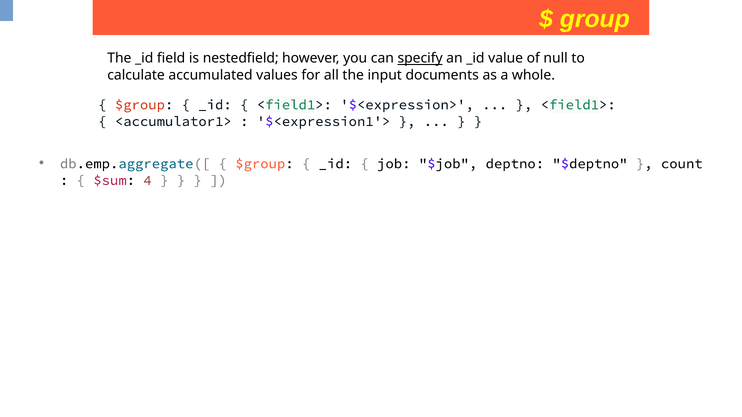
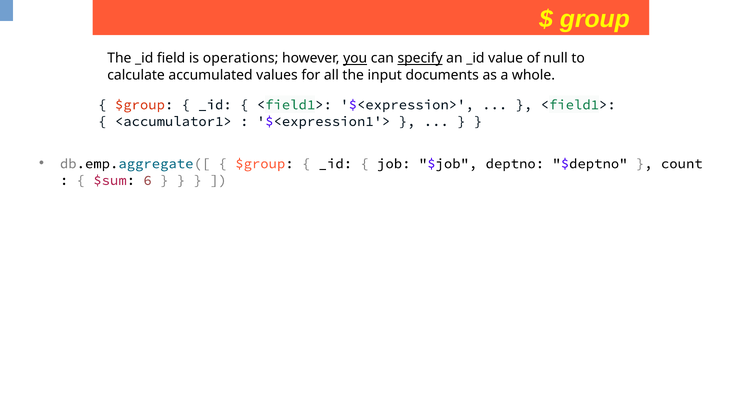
nestedfield: nestedfield -> operations
you underline: none -> present
4: 4 -> 6
